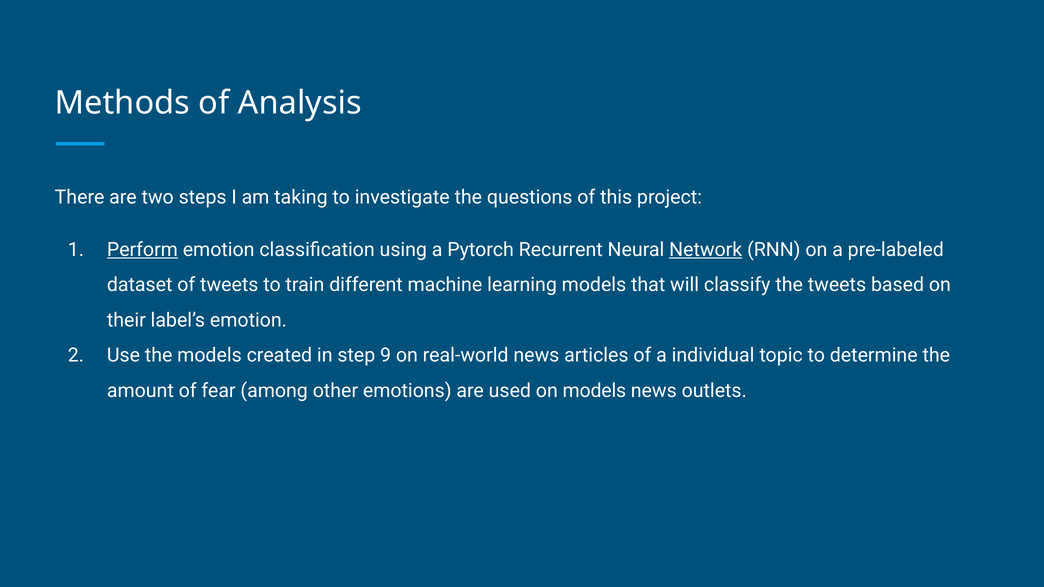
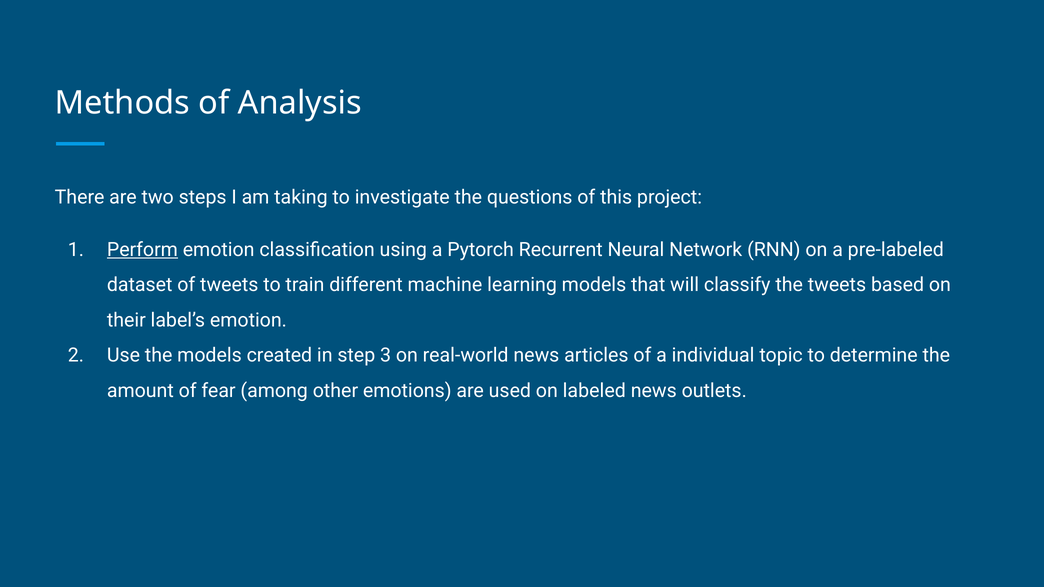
Network underline: present -> none
9: 9 -> 3
on models: models -> labeled
